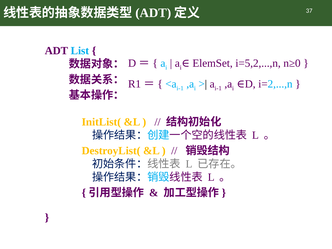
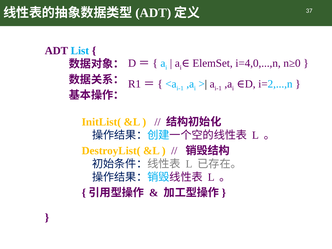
i=5,2,...,n: i=5,2,...,n -> i=4,0,...,n
